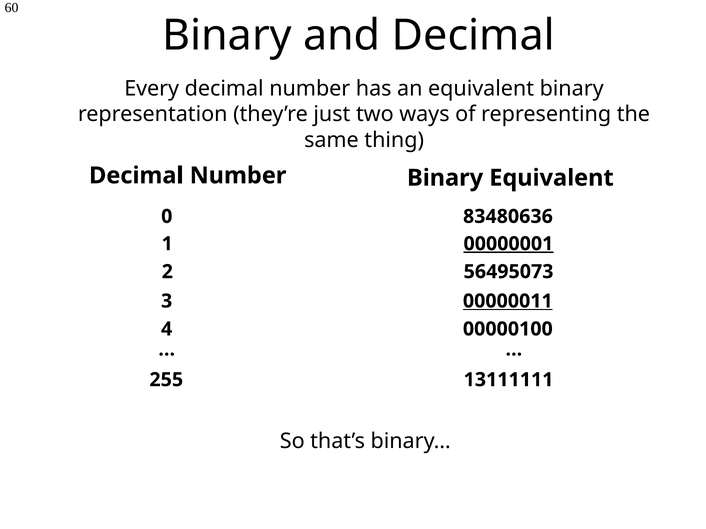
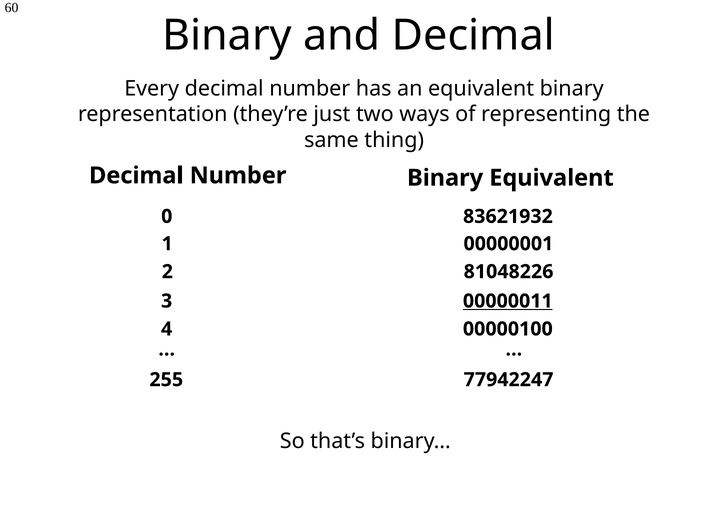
83480636: 83480636 -> 83621932
00000001 underline: present -> none
56495073: 56495073 -> 81048226
13111111: 13111111 -> 77942247
